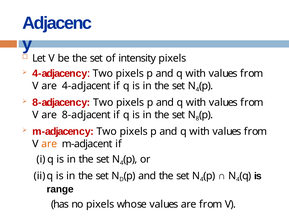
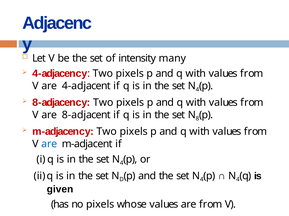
intensity pixels: pixels -> many
are at (49, 144) colour: orange -> blue
range: range -> given
